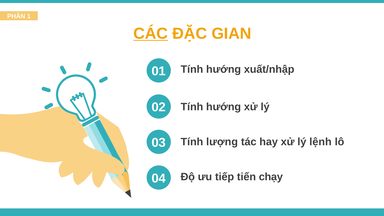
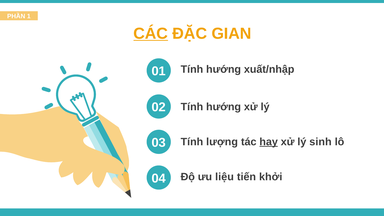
hay underline: none -> present
lệnh: lệnh -> sinh
tiếp: tiếp -> liệu
chạy: chạy -> khởi
